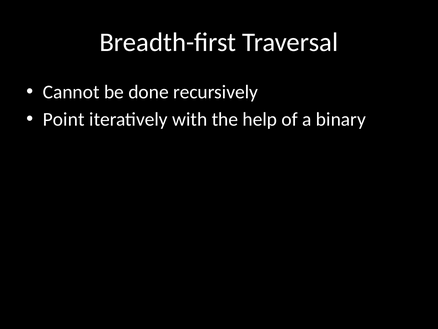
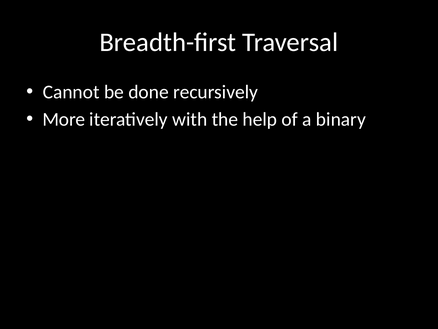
Point: Point -> More
